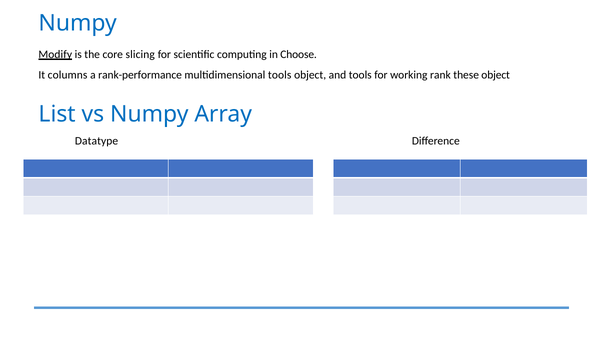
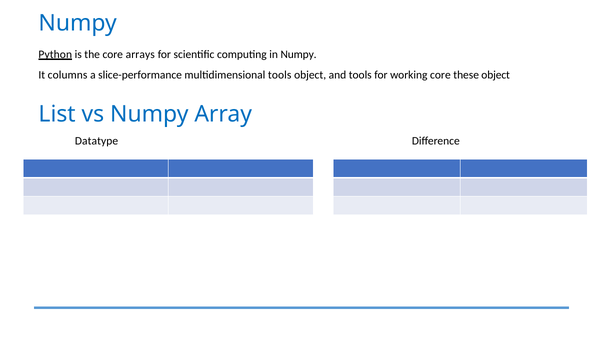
Modify: Modify -> Python
slicing: slicing -> arrays
in Choose: Choose -> Numpy
rank-performance: rank-performance -> slice-performance
working rank: rank -> core
